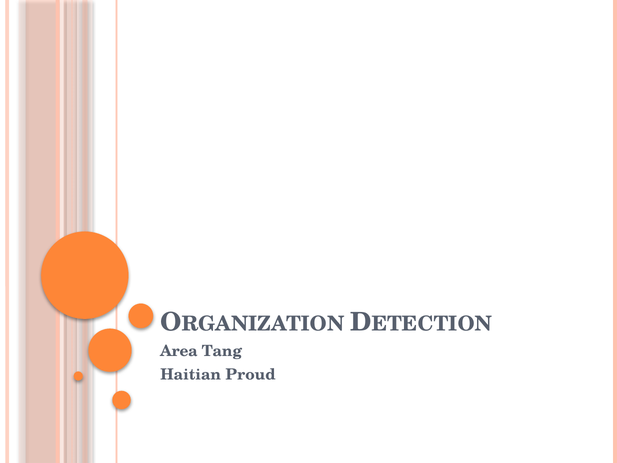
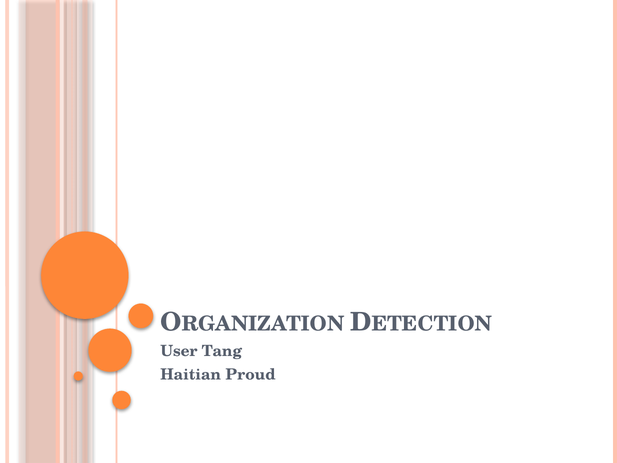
Area: Area -> User
